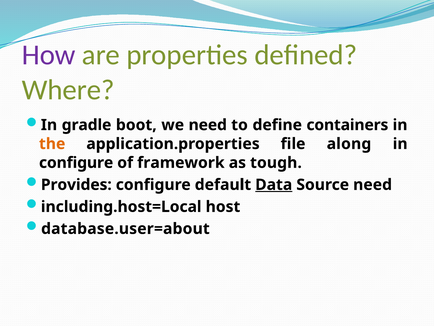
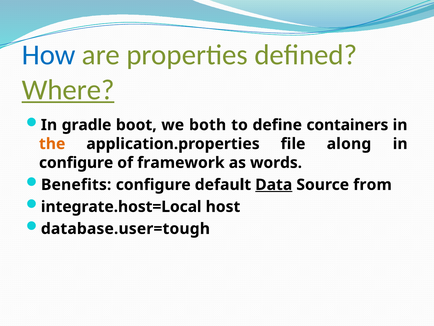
How colour: purple -> blue
Where underline: none -> present
we need: need -> both
tough: tough -> words
Provides: Provides -> Benefits
Source need: need -> from
including.host=Local: including.host=Local -> integrate.host=Local
database.user=about: database.user=about -> database.user=tough
